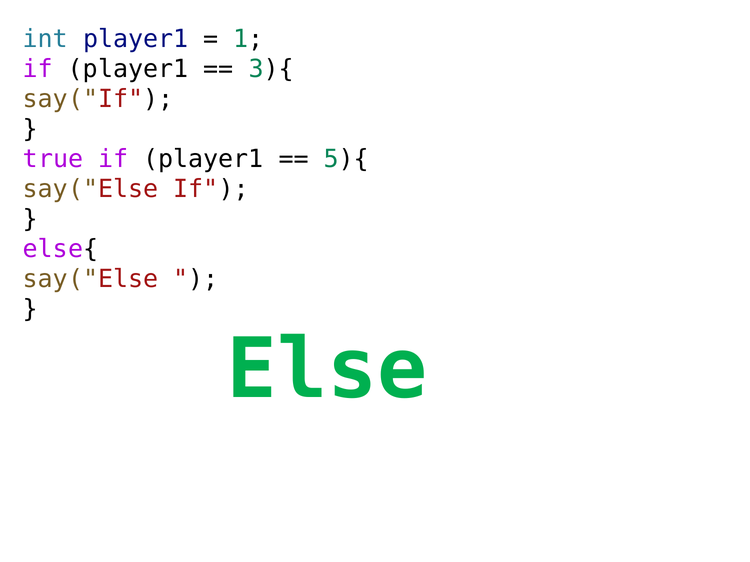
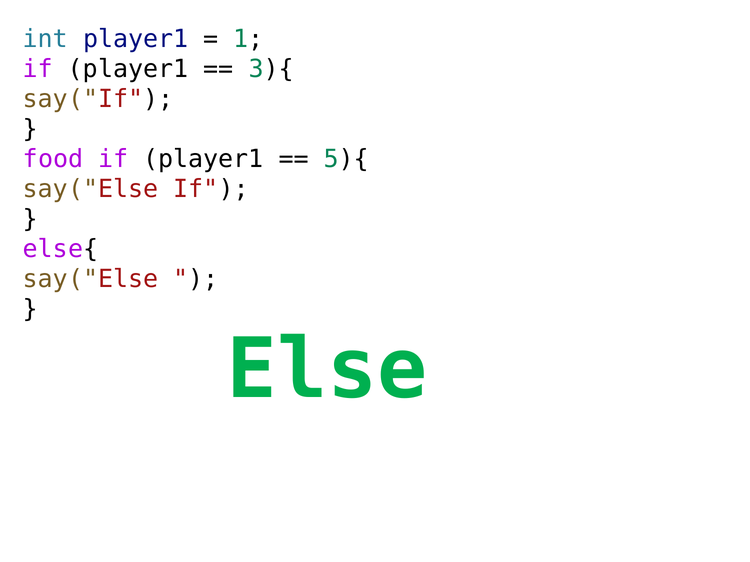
true: true -> food
